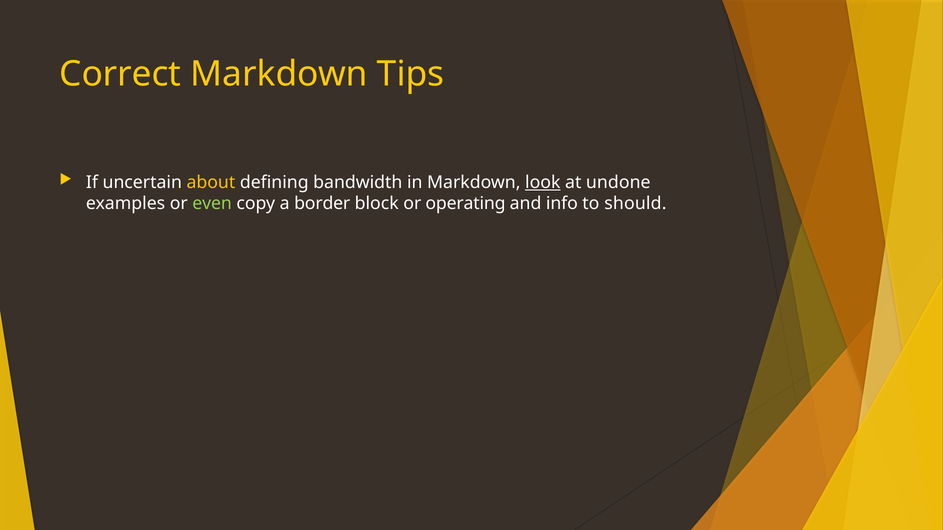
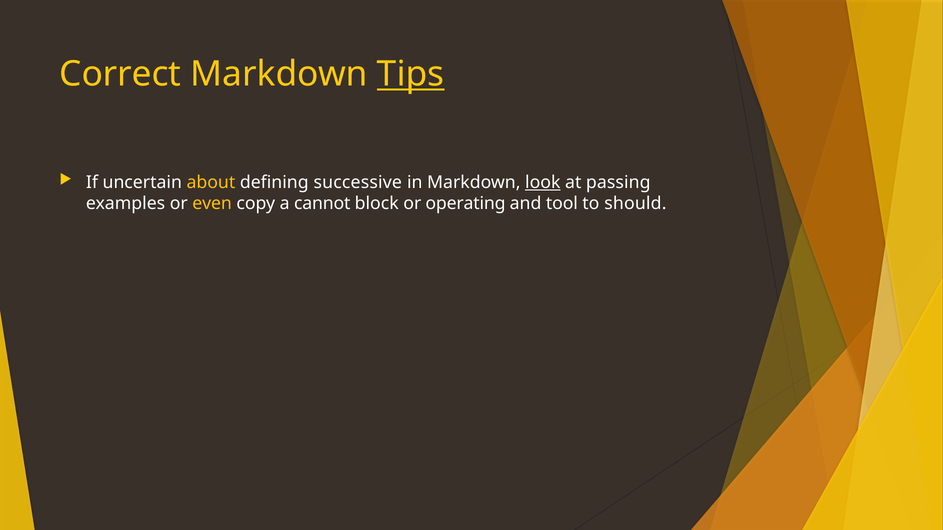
Tips underline: none -> present
bandwidth: bandwidth -> successive
undone: undone -> passing
even colour: light green -> yellow
border: border -> cannot
info: info -> tool
